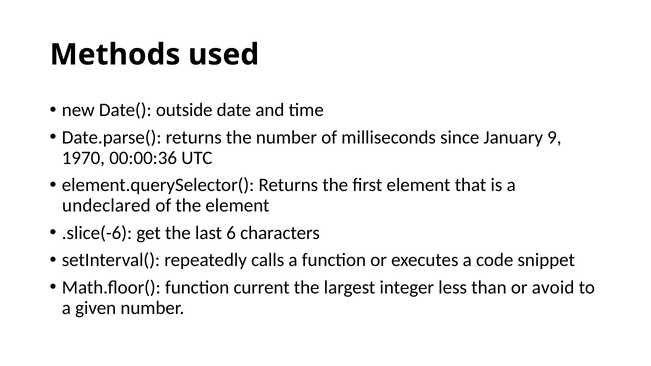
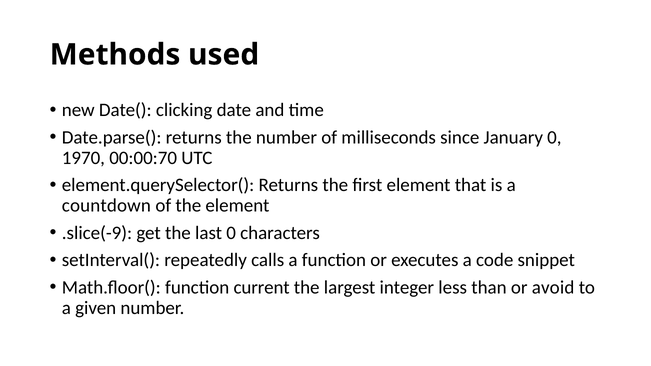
outside: outside -> clicking
January 9: 9 -> 0
00:00:36: 00:00:36 -> 00:00:70
undeclared: undeclared -> countdown
.slice(-6: .slice(-6 -> .slice(-9
last 6: 6 -> 0
